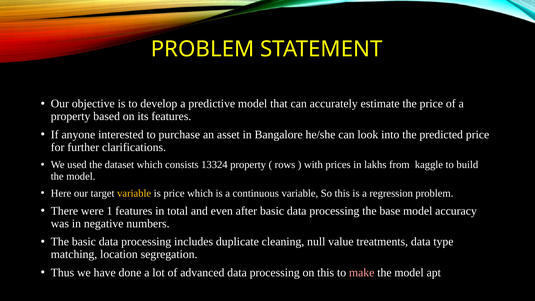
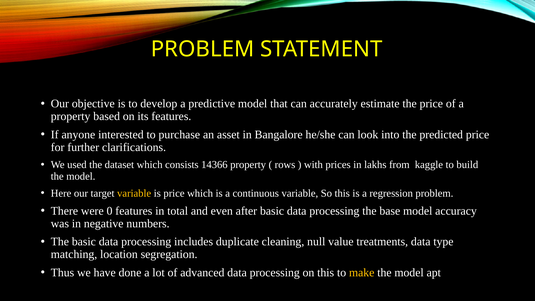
13324: 13324 -> 14366
1: 1 -> 0
make colour: pink -> yellow
